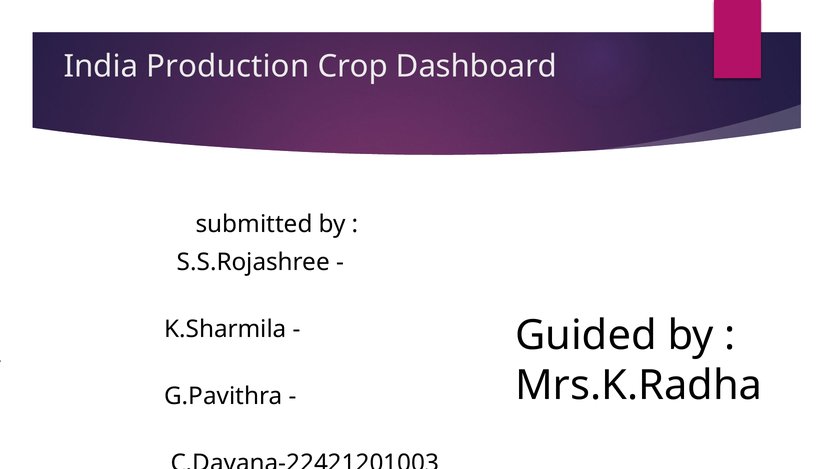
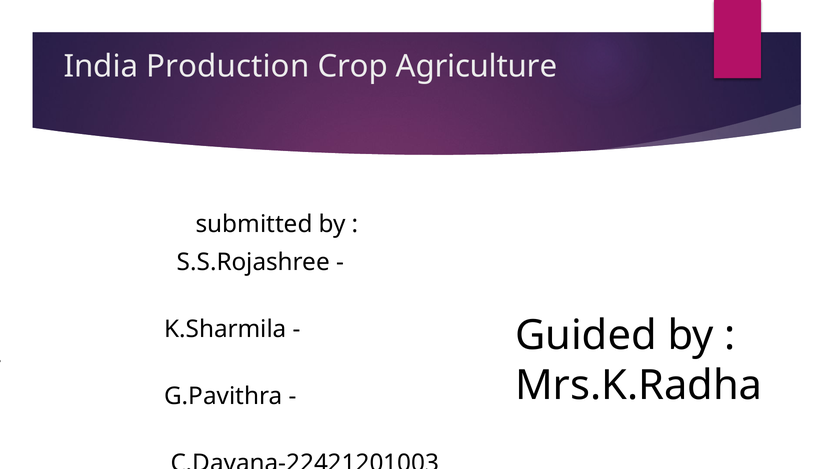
Dashboard: Dashboard -> Agriculture
